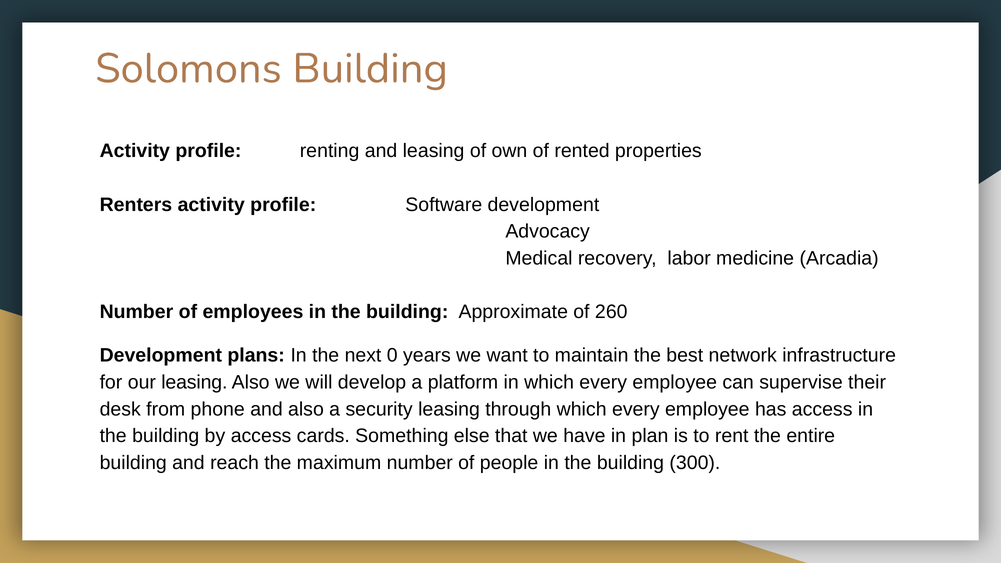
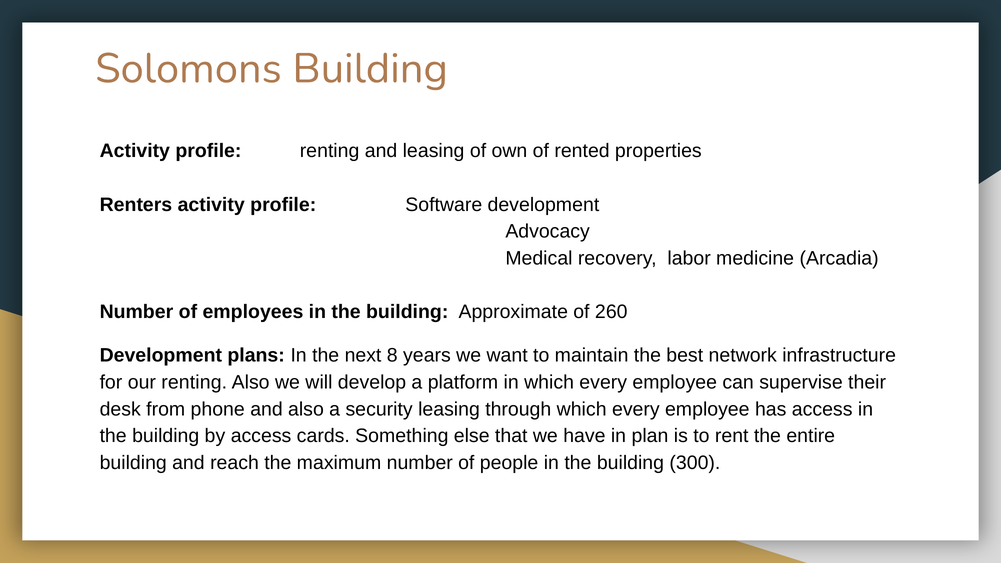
0: 0 -> 8
our leasing: leasing -> renting
